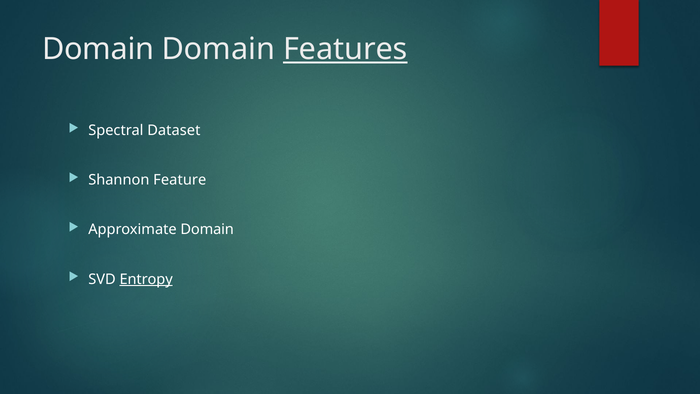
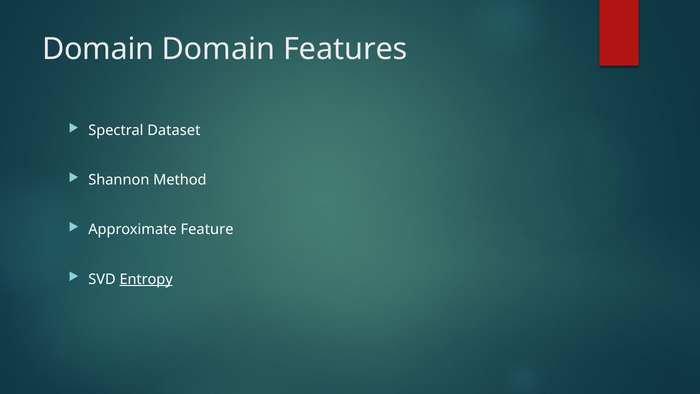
Features underline: present -> none
Feature: Feature -> Method
Approximate Domain: Domain -> Feature
